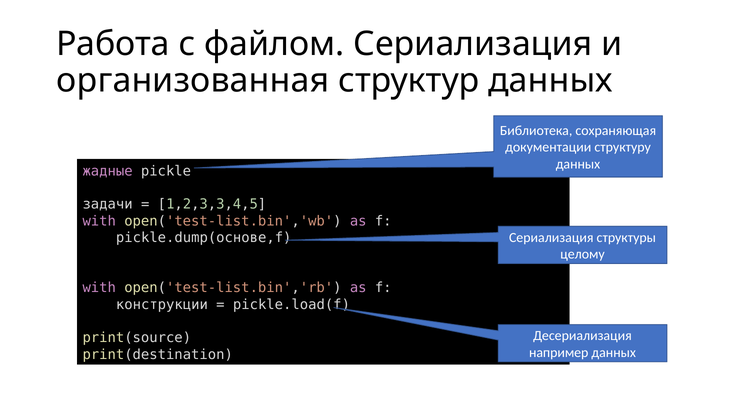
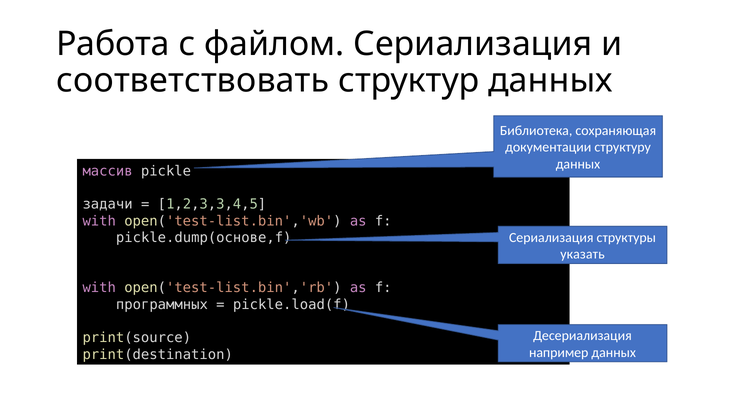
организованная: организованная -> соответствовать
жадные: жадные -> массив
целому: целому -> указать
конструкции: конструкции -> программных
